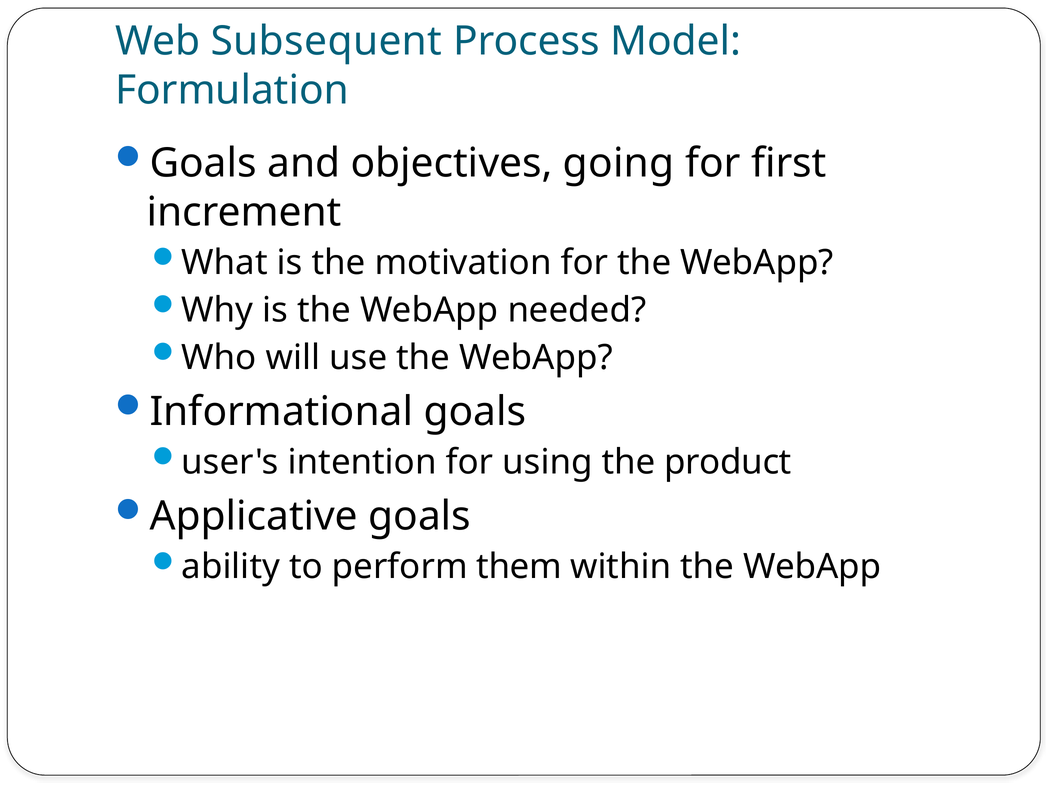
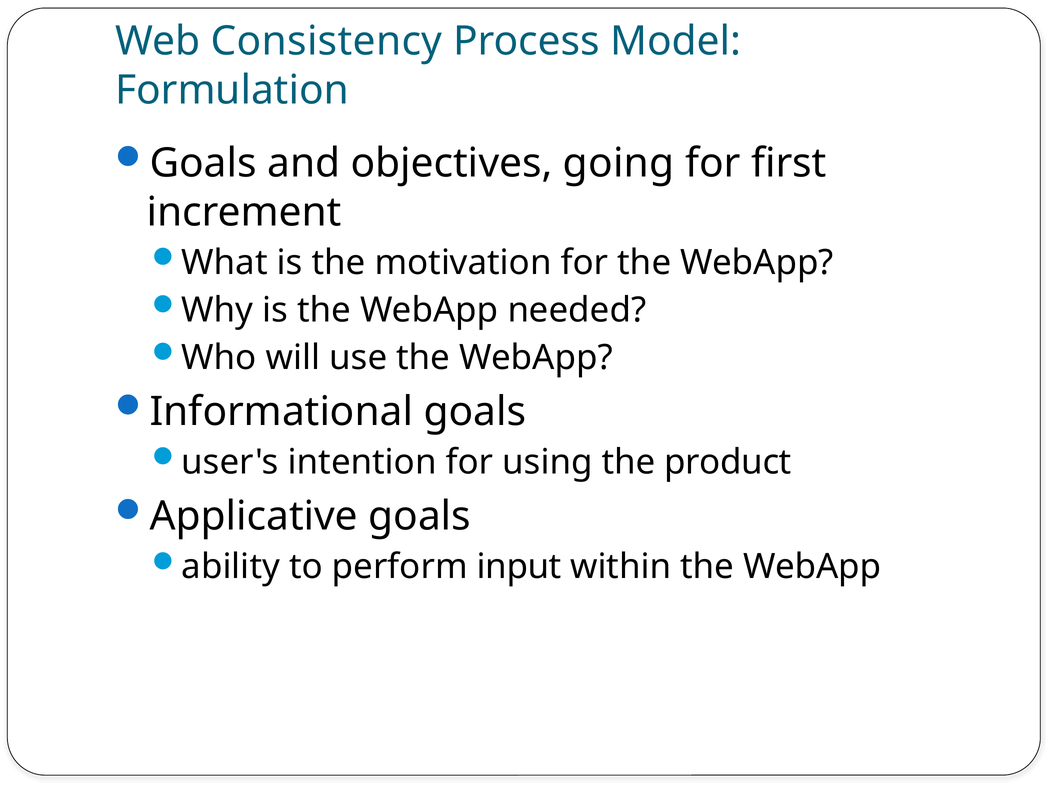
Subsequent: Subsequent -> Consistency
them: them -> input
